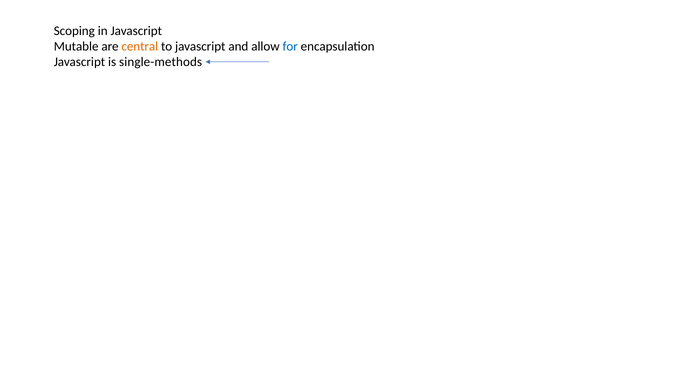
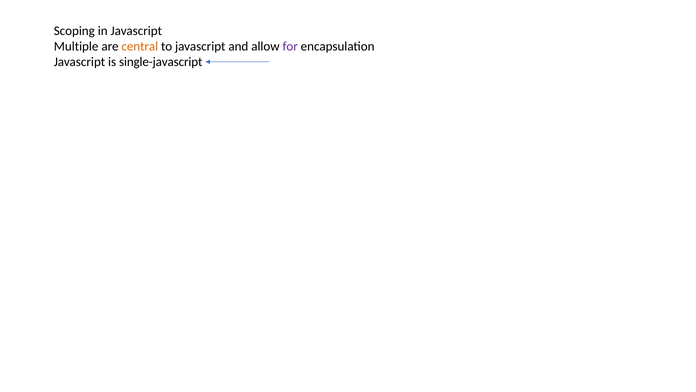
Mutable: Mutable -> Multiple
for colour: blue -> purple
single-methods: single-methods -> single-javascript
